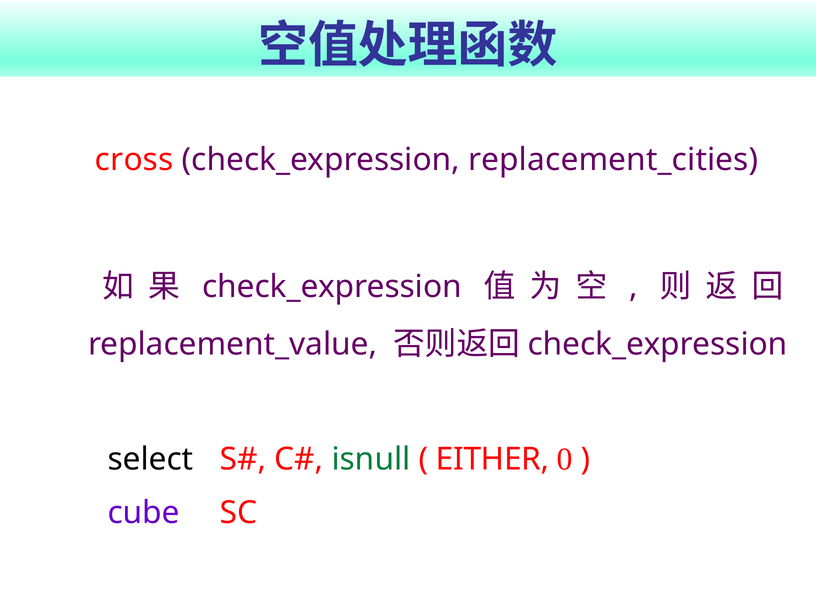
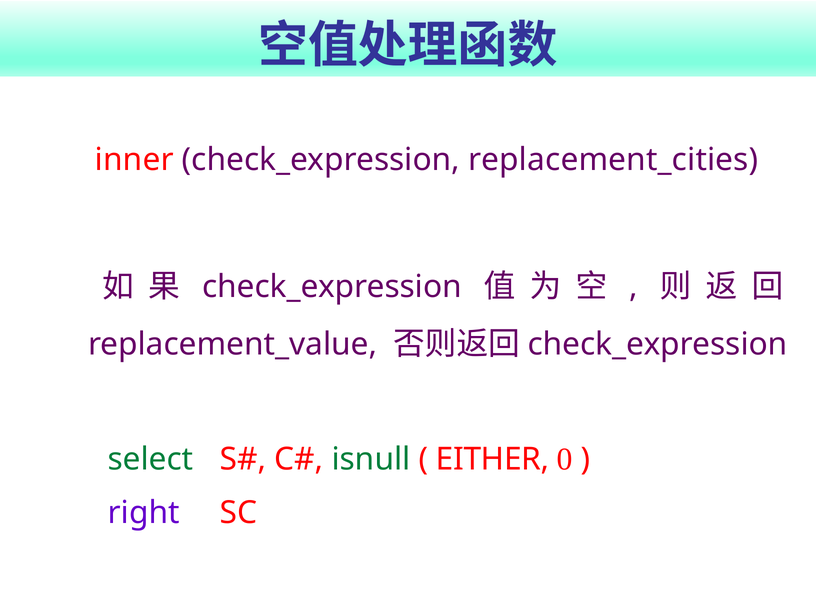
cross: cross -> inner
select colour: black -> green
cube: cube -> right
